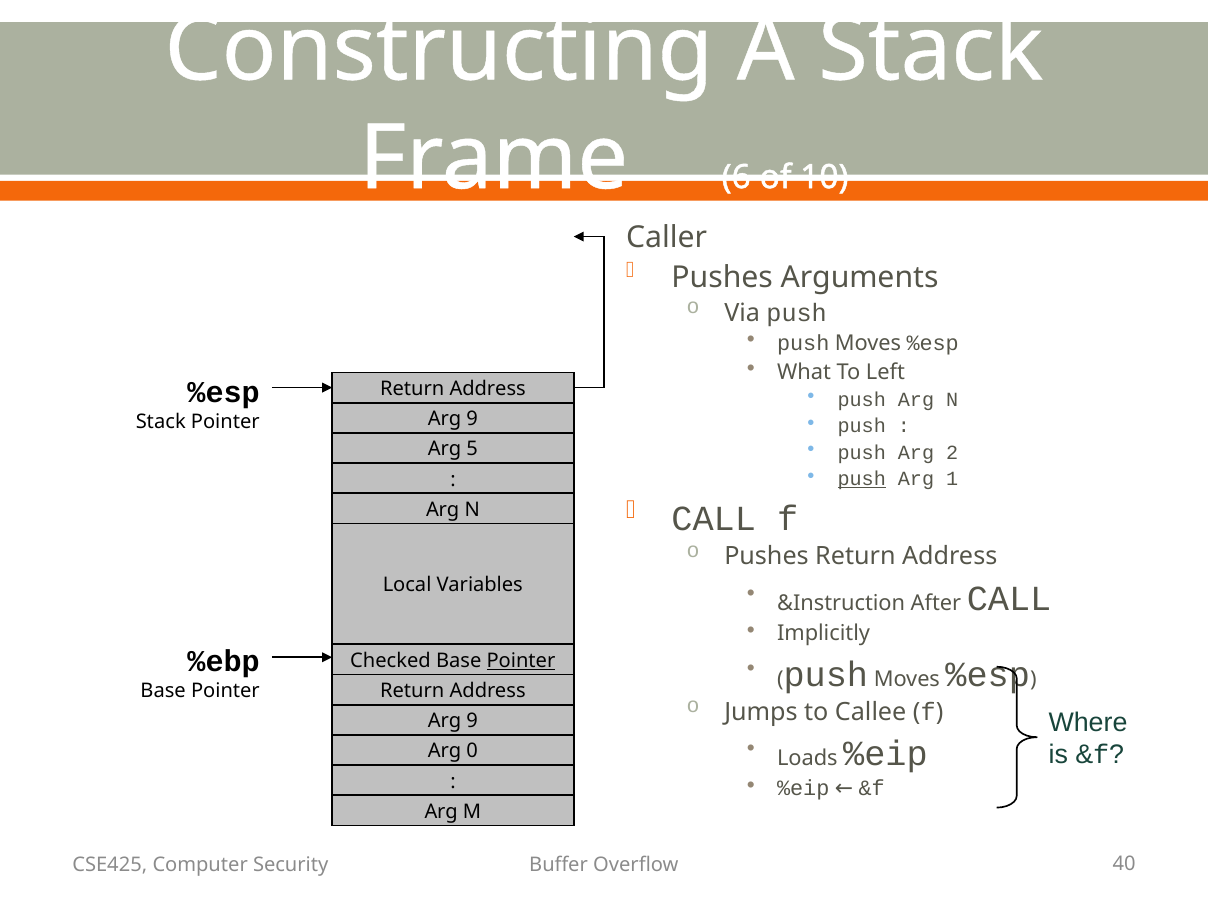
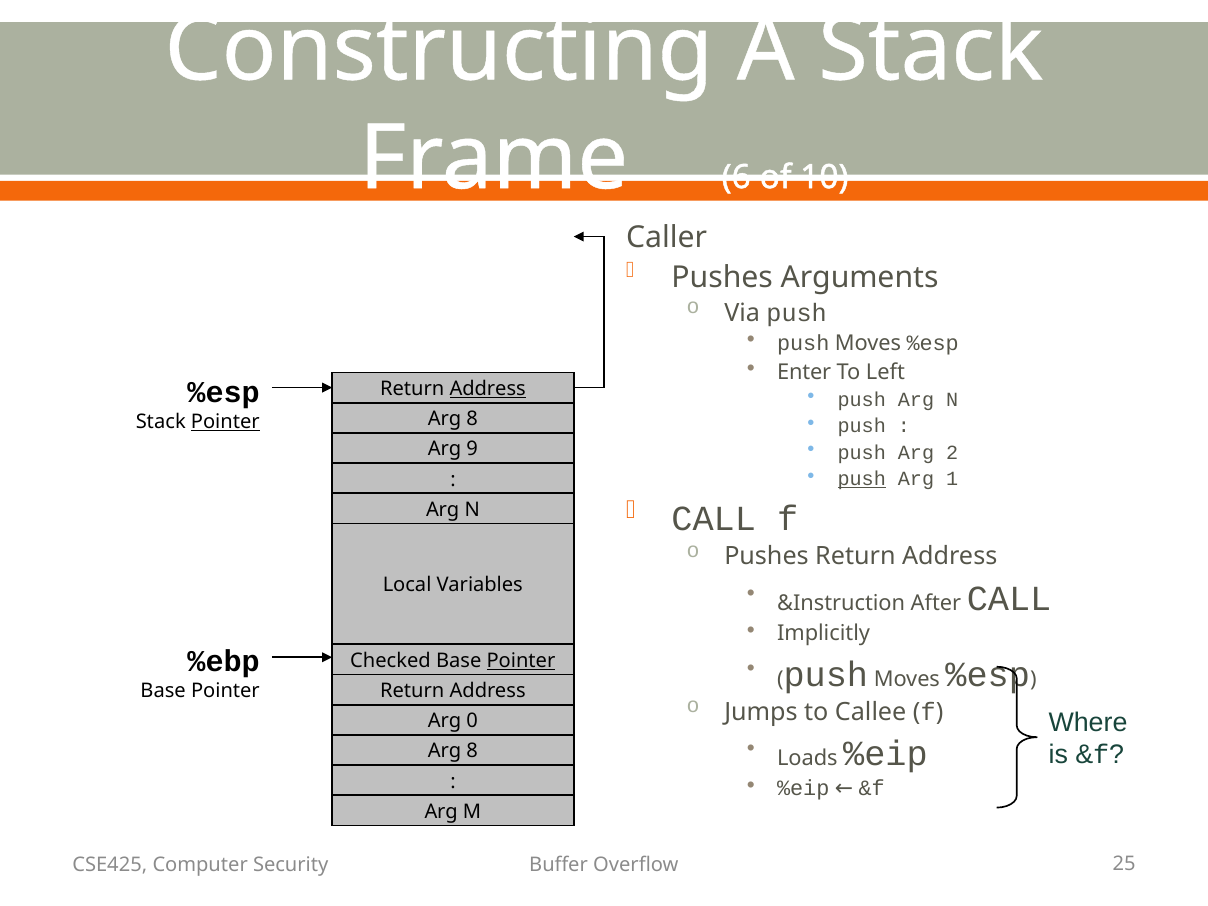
What: What -> Enter
Address at (488, 389) underline: none -> present
9 at (472, 419): 9 -> 8
Pointer at (225, 422) underline: none -> present
5: 5 -> 9
9 at (472, 721): 9 -> 0
0 at (472, 751): 0 -> 8
40: 40 -> 25
